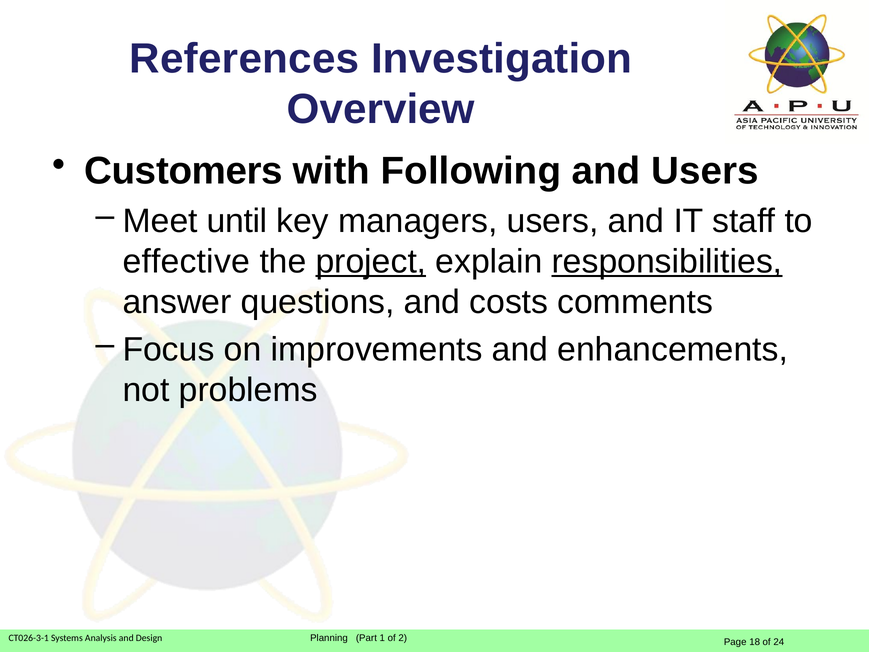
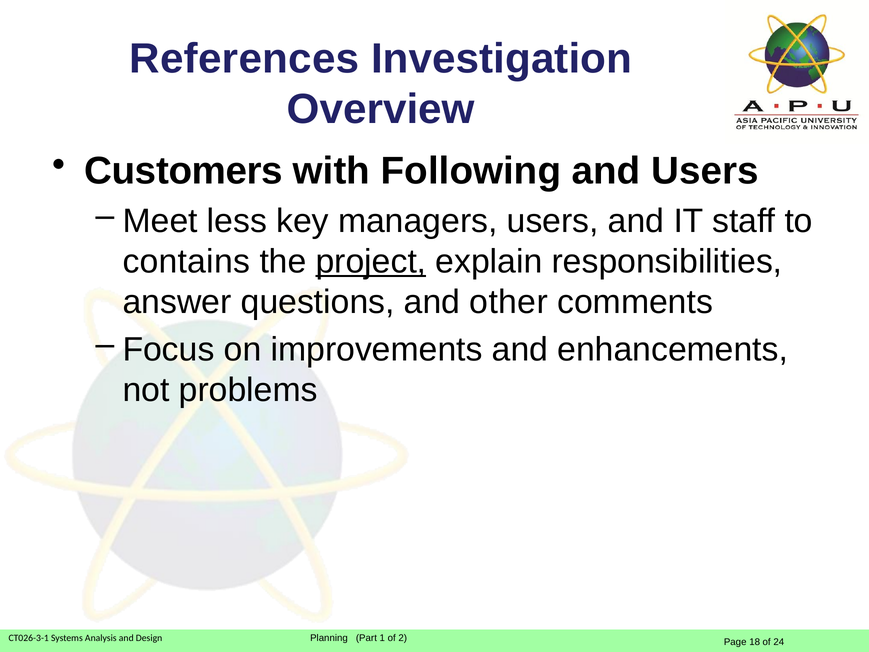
until: until -> less
effective: effective -> contains
responsibilities underline: present -> none
costs: costs -> other
